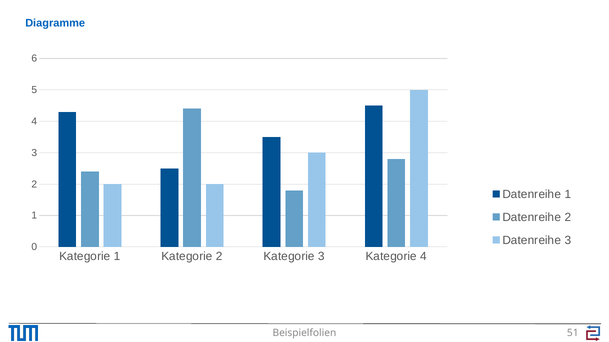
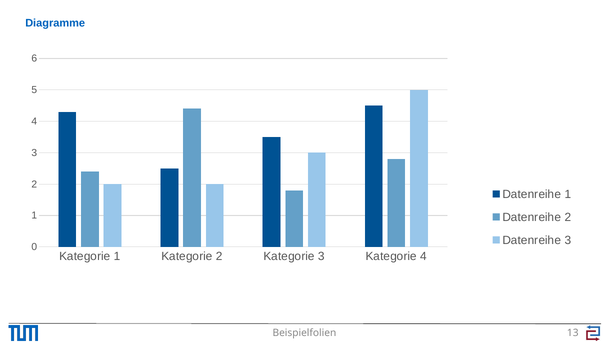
51: 51 -> 13
